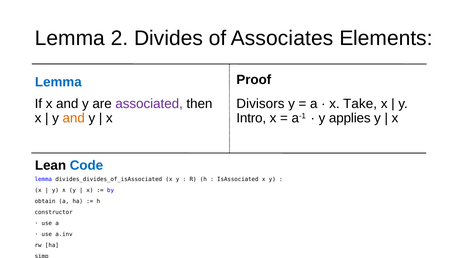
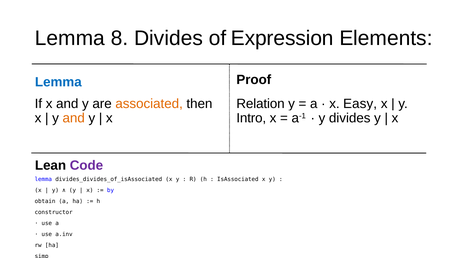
2: 2 -> 8
Associates: Associates -> Expression
Divisors: Divisors -> Relation
Take: Take -> Easy
associated colour: purple -> orange
y applies: applies -> divides
Code colour: blue -> purple
